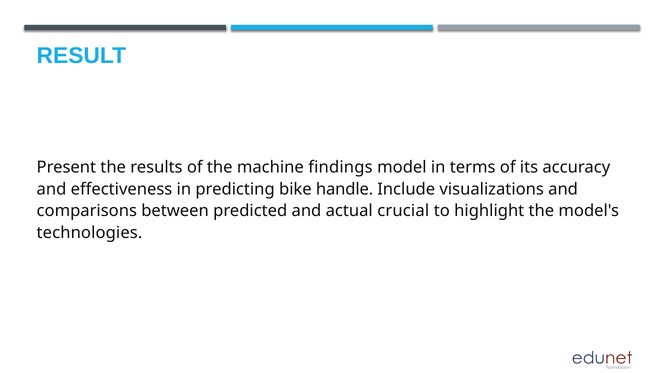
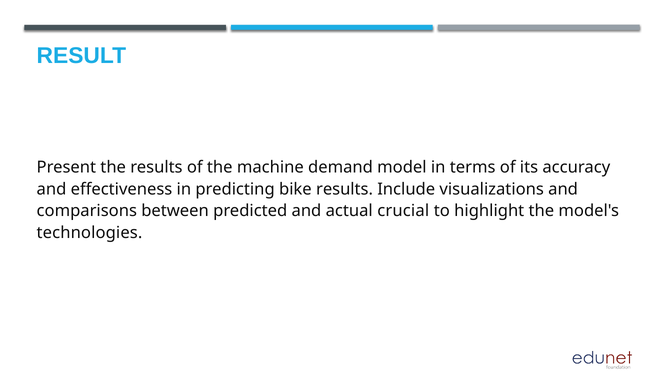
findings: findings -> demand
bike handle: handle -> results
